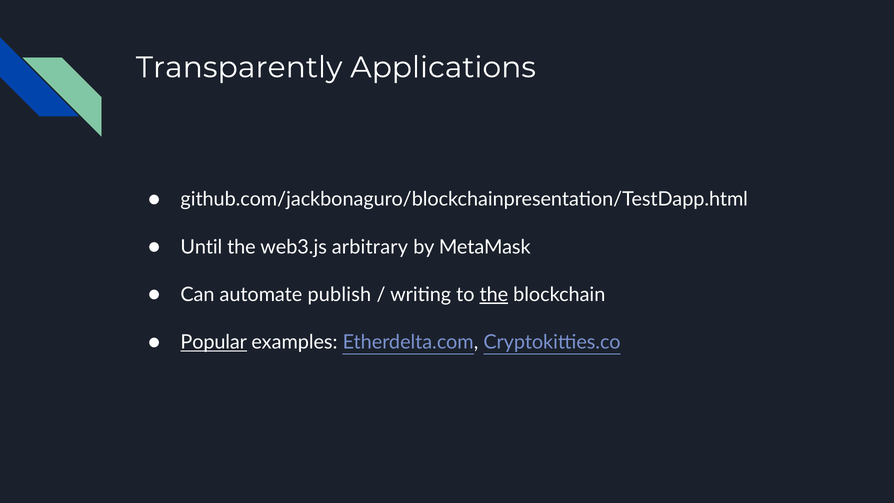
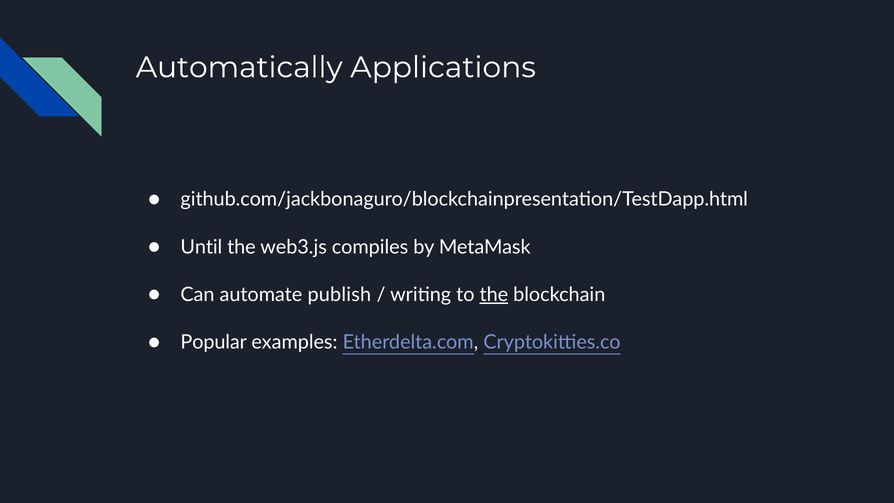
Transparently: Transparently -> Automatically
arbitrary: arbitrary -> compiles
Popular underline: present -> none
